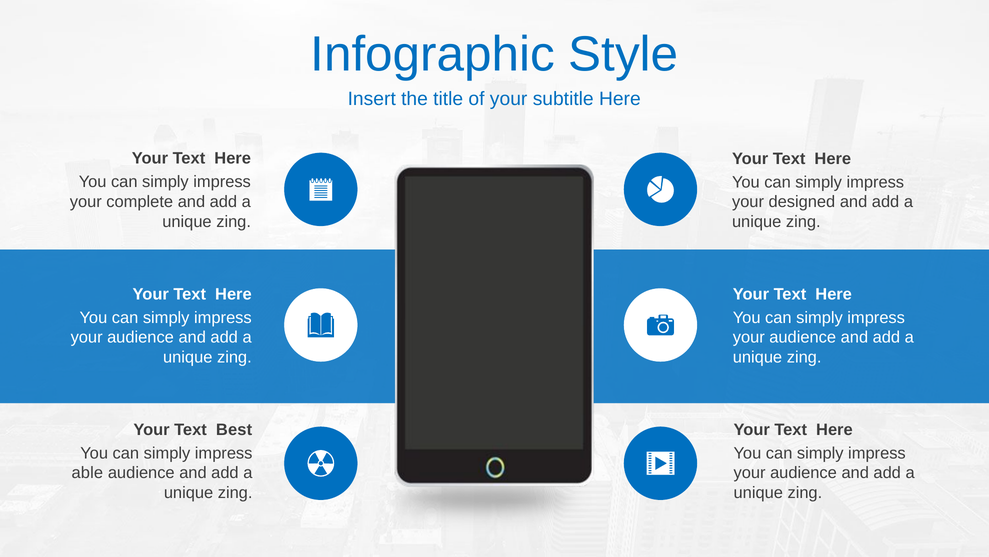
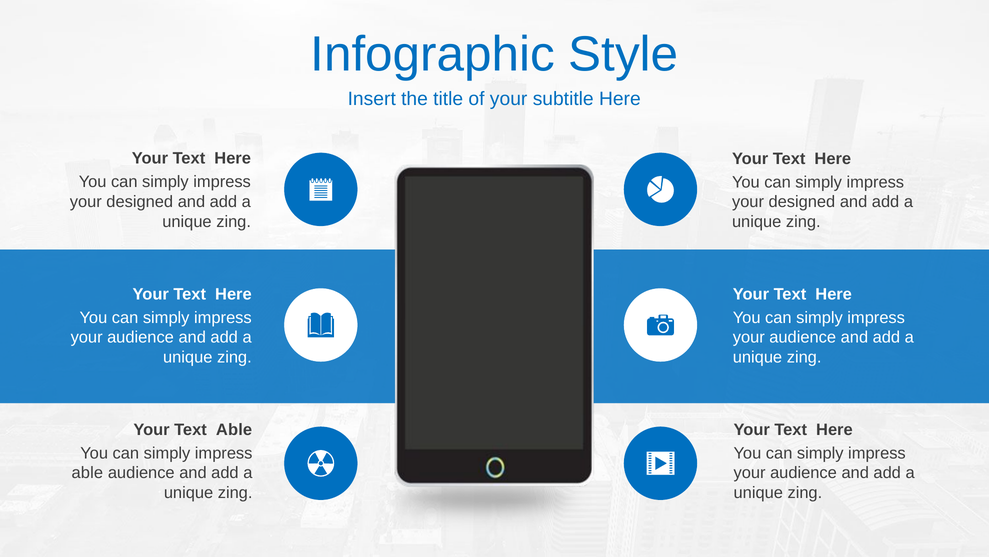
complete at (140, 202): complete -> designed
Text Best: Best -> Able
